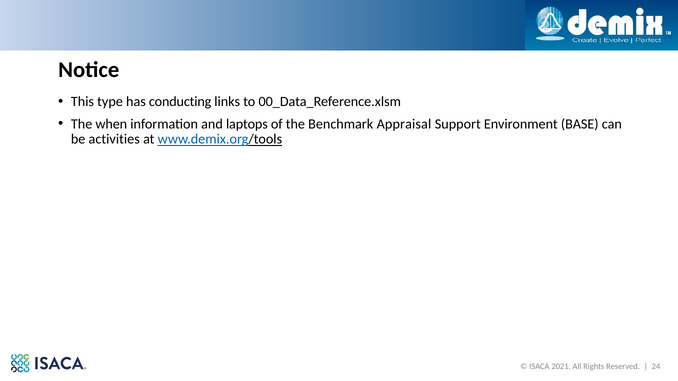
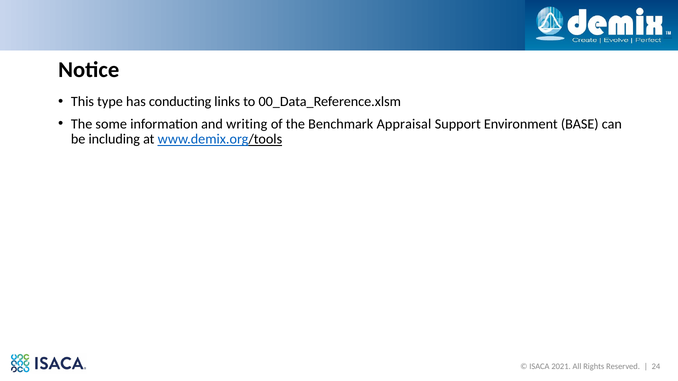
when: when -> some
laptops: laptops -> writing
activities: activities -> including
